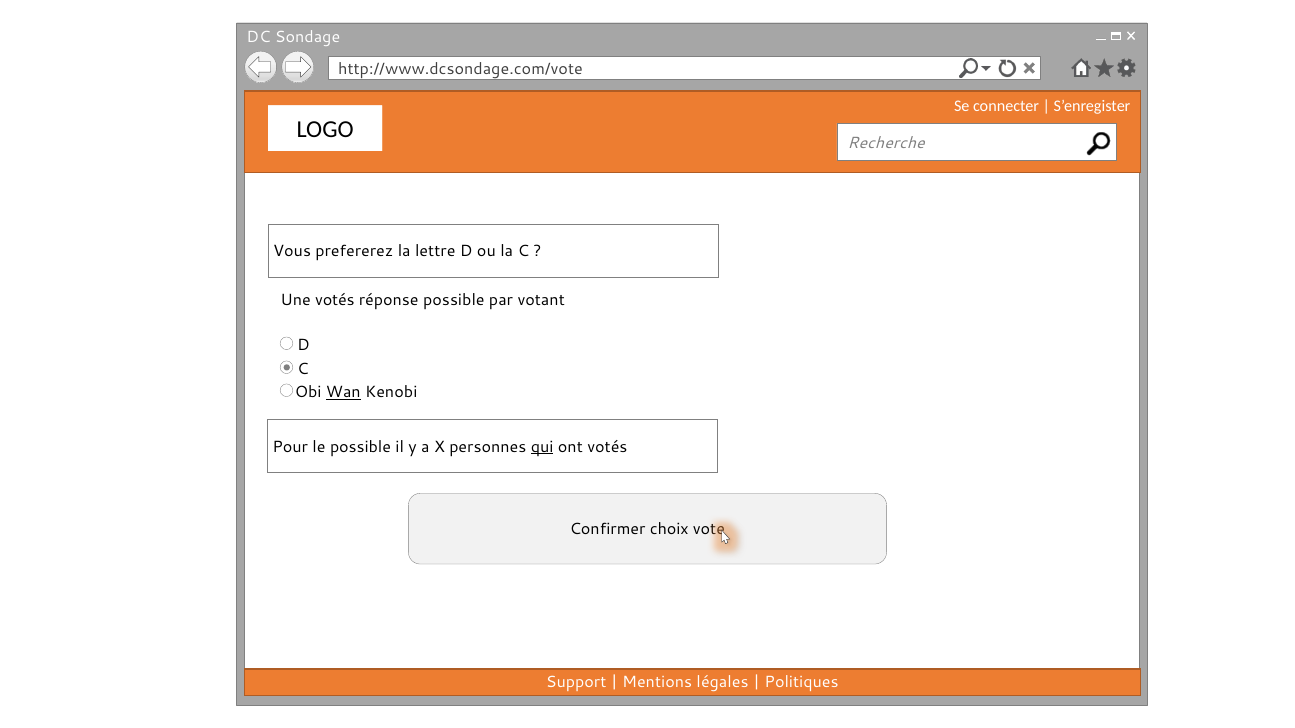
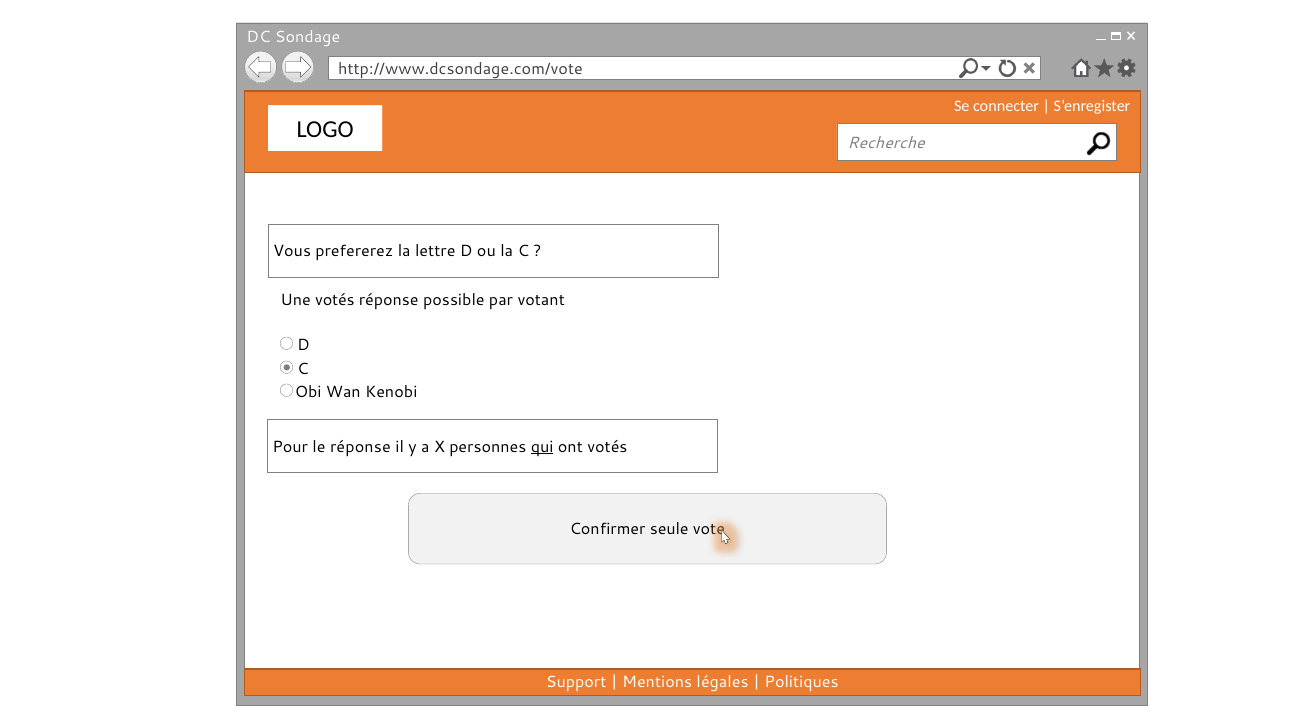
Wan underline: present -> none
le possible: possible -> réponse
choix: choix -> seule
